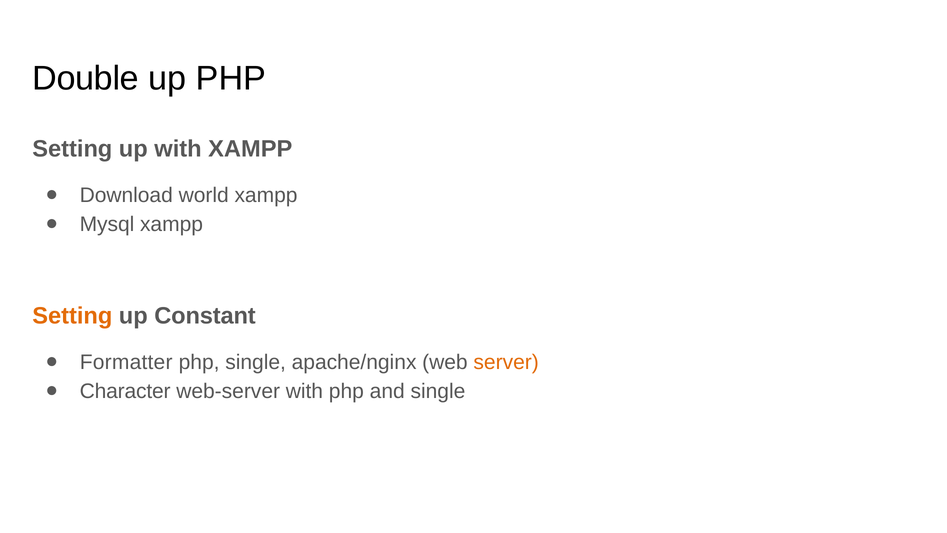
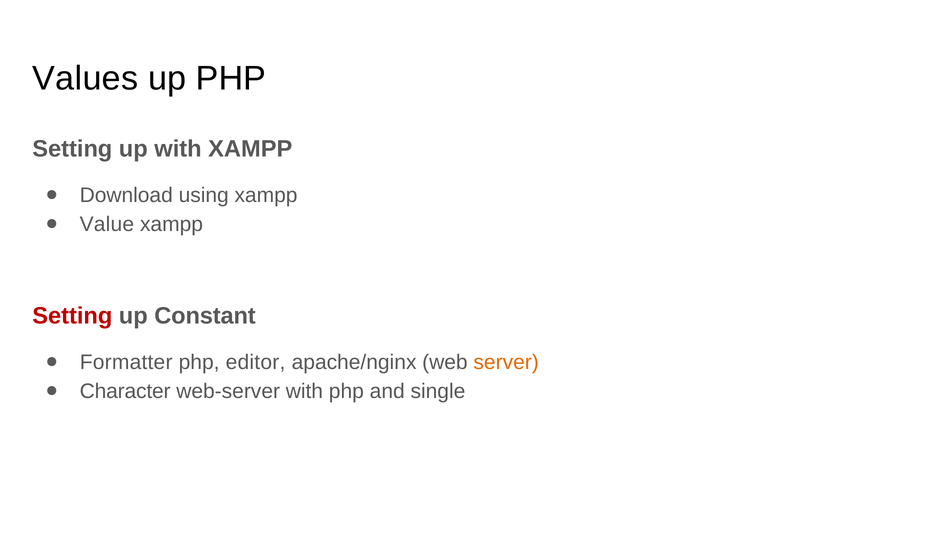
Double: Double -> Values
world: world -> using
Mysql: Mysql -> Value
Setting at (72, 316) colour: orange -> red
php single: single -> editor
